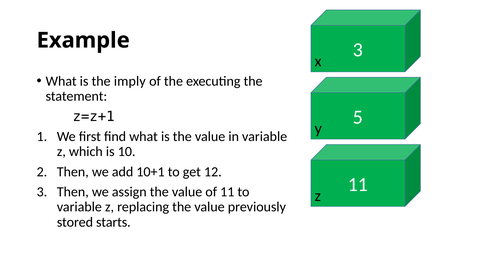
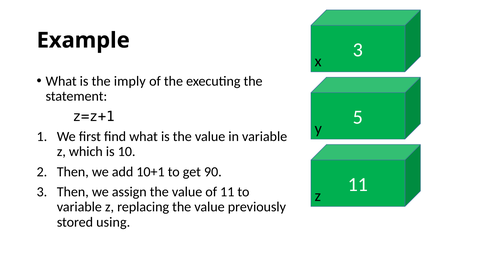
12: 12 -> 90
starts: starts -> using
